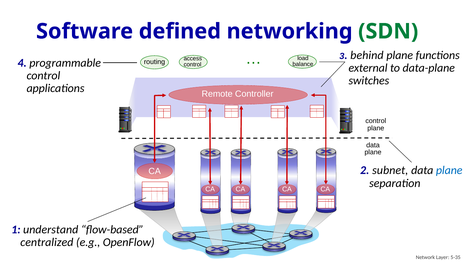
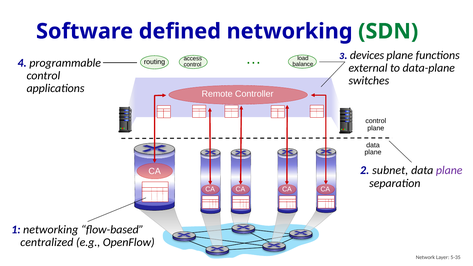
behind: behind -> devices
plane at (449, 170) colour: blue -> purple
1 understand: understand -> networking
